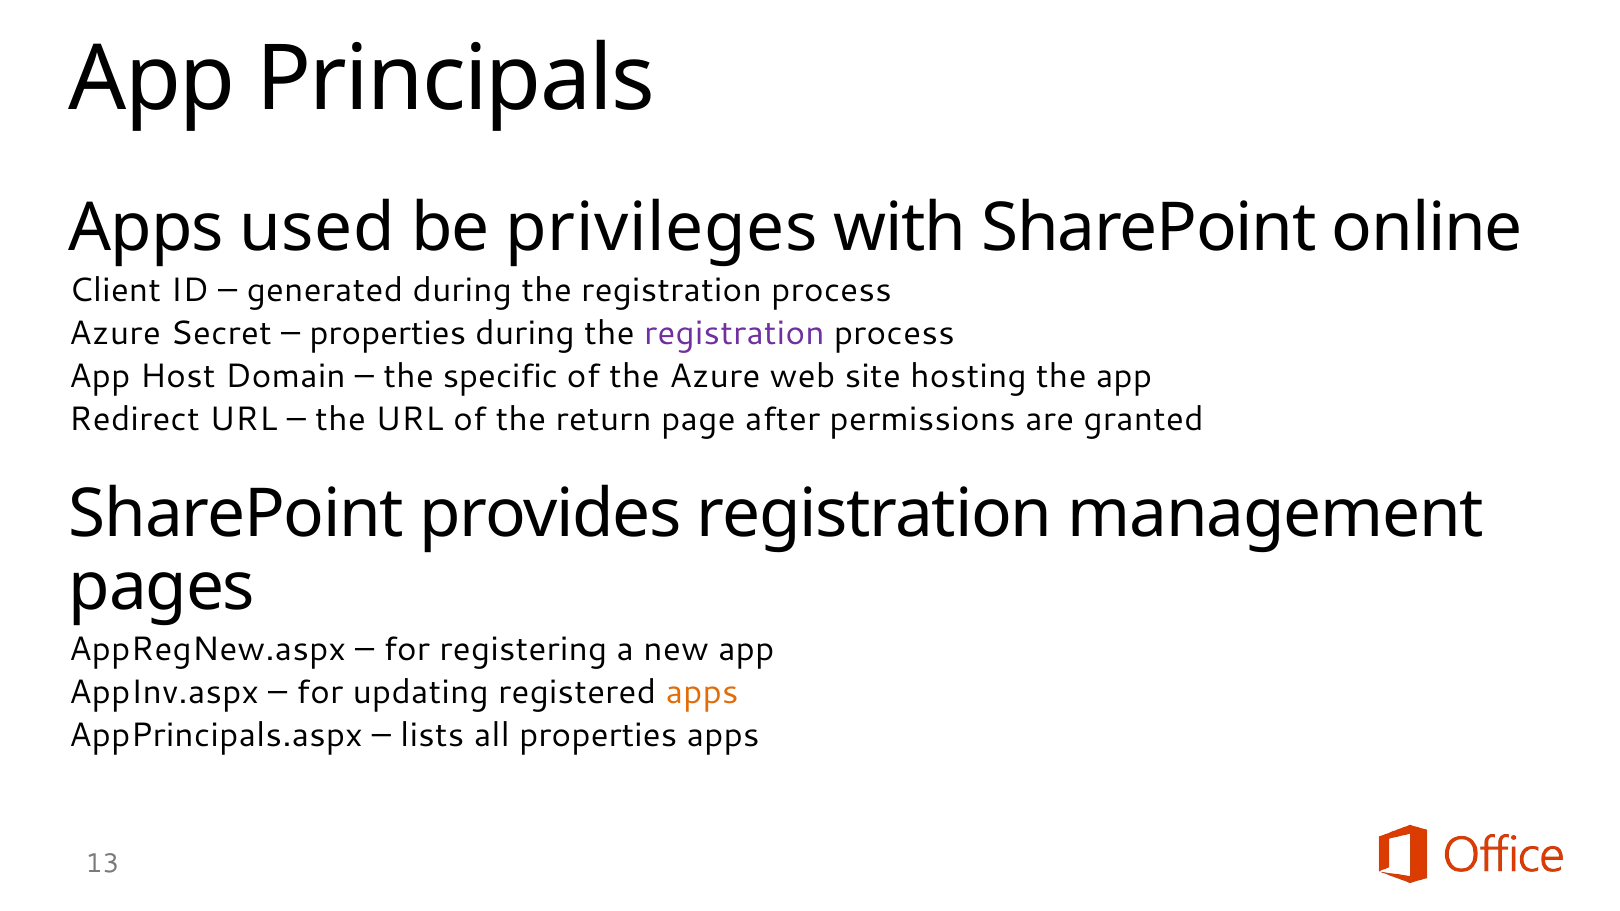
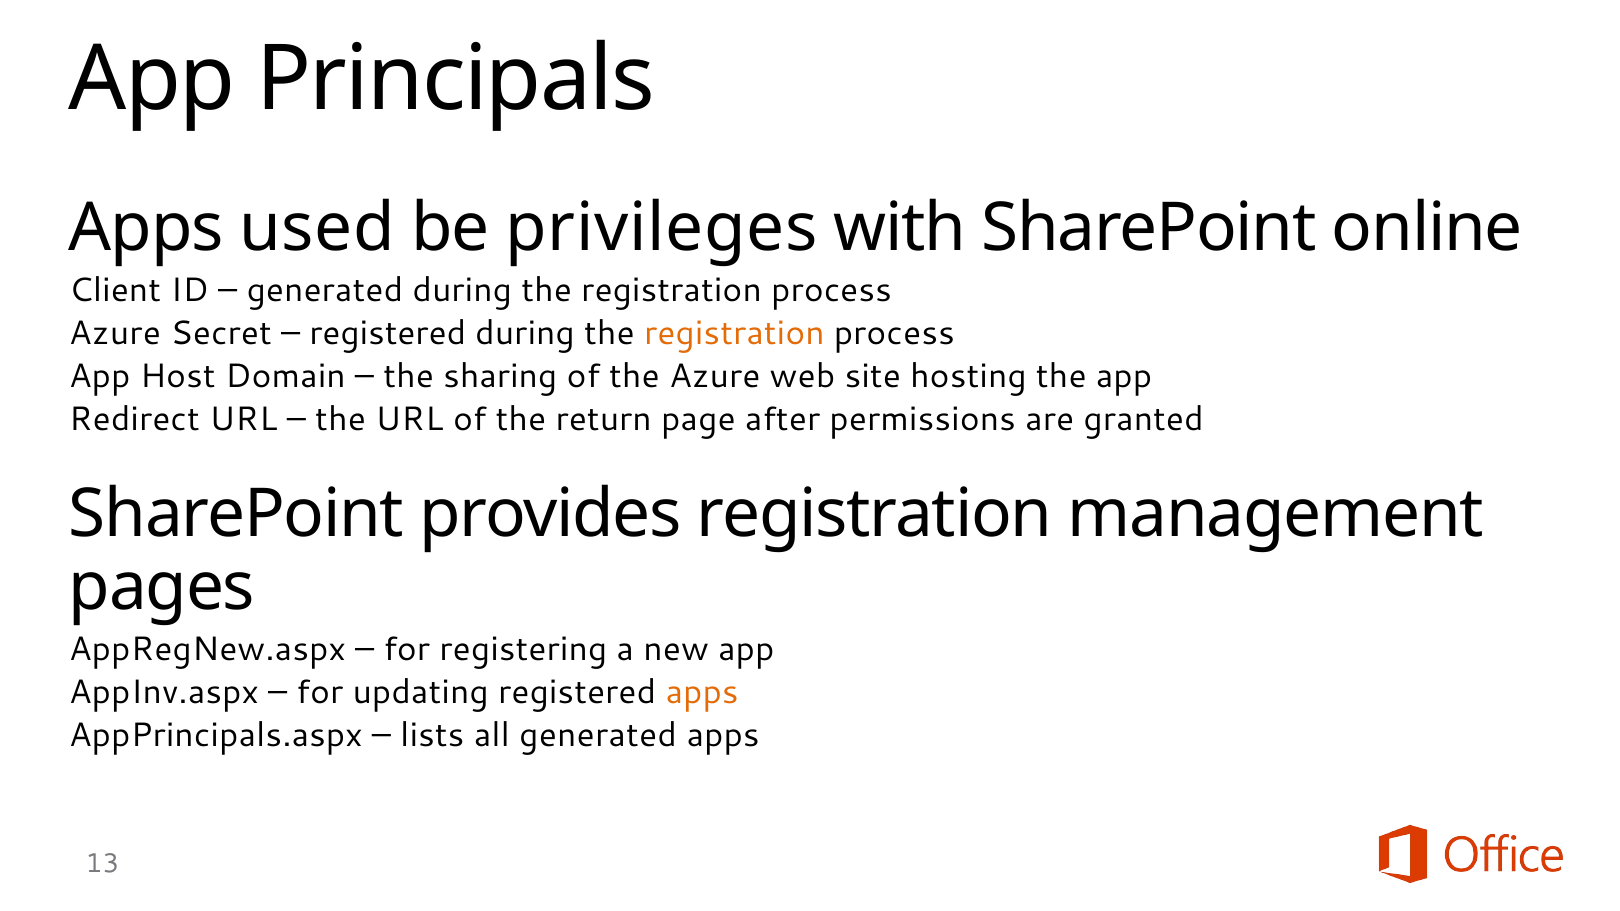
properties at (388, 333): properties -> registered
registration at (734, 333) colour: purple -> orange
specific: specific -> sharing
all properties: properties -> generated
